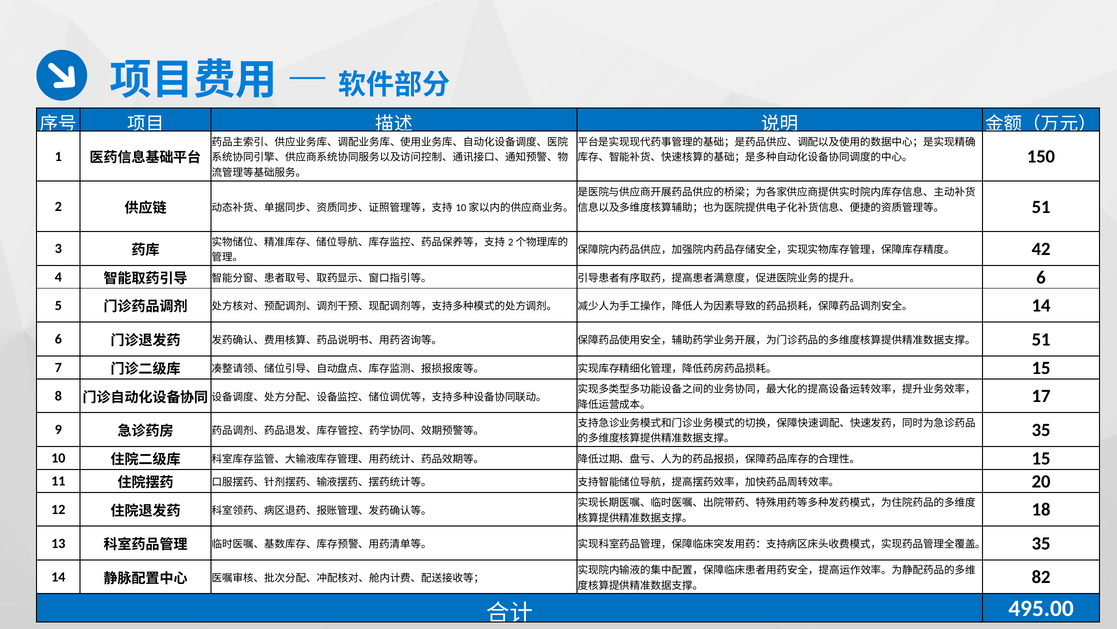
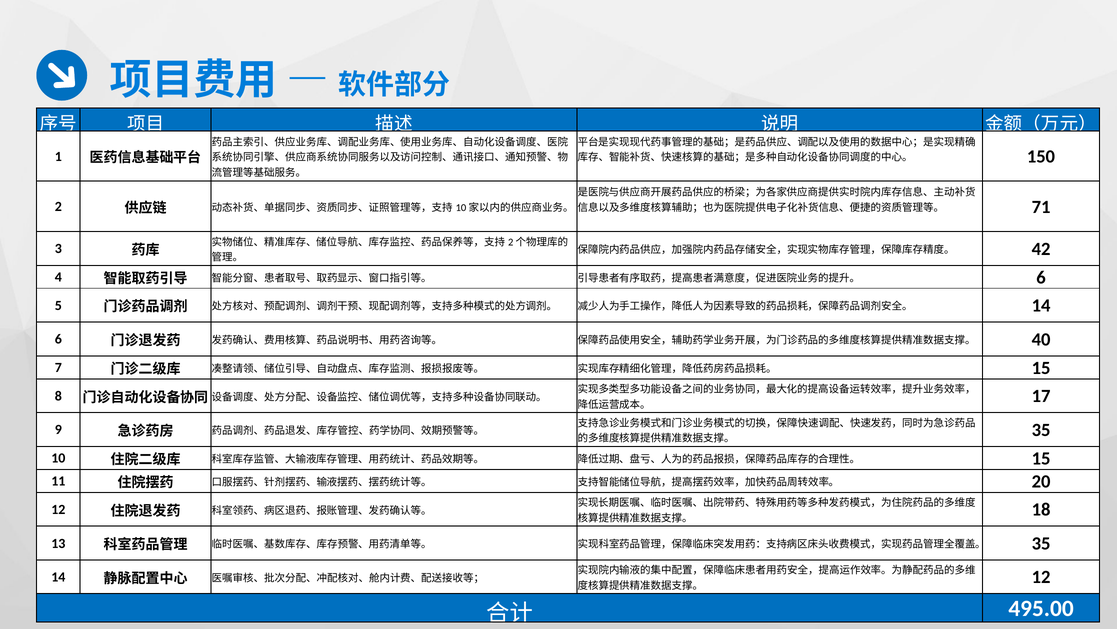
51 at (1041, 207): 51 -> 71
51 at (1041, 339): 51 -> 40
82 at (1041, 577): 82 -> 12
